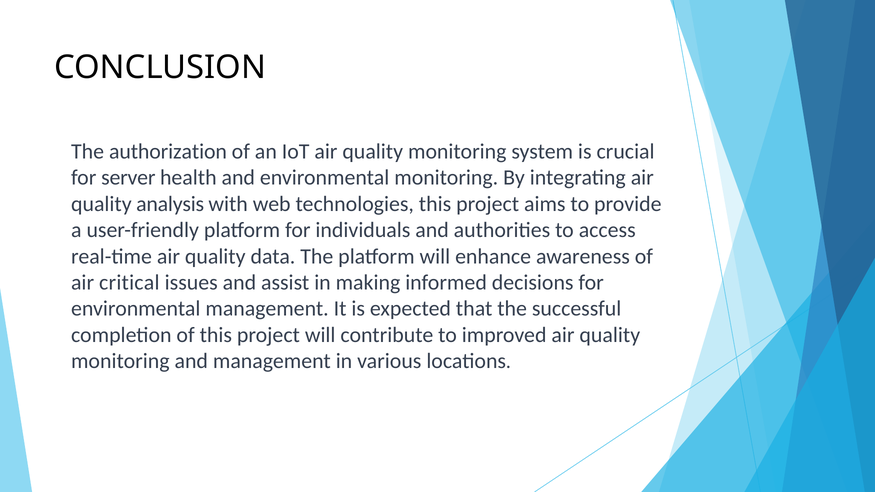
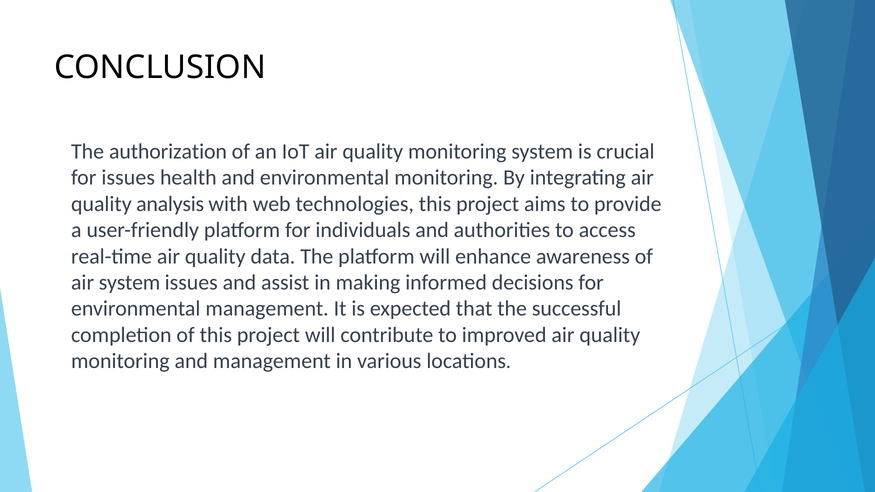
for server: server -> issues
air critical: critical -> system
